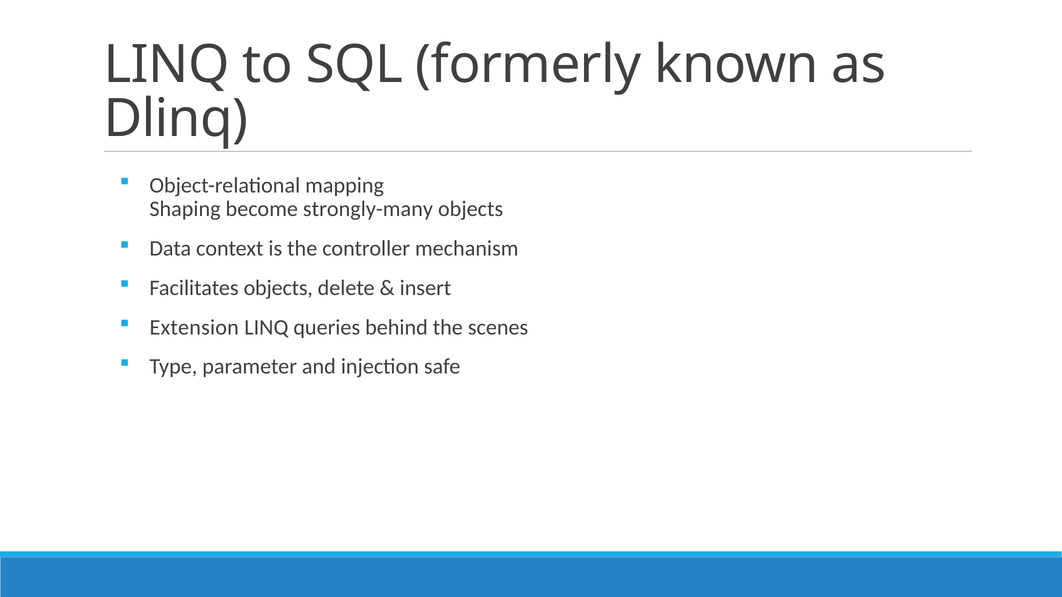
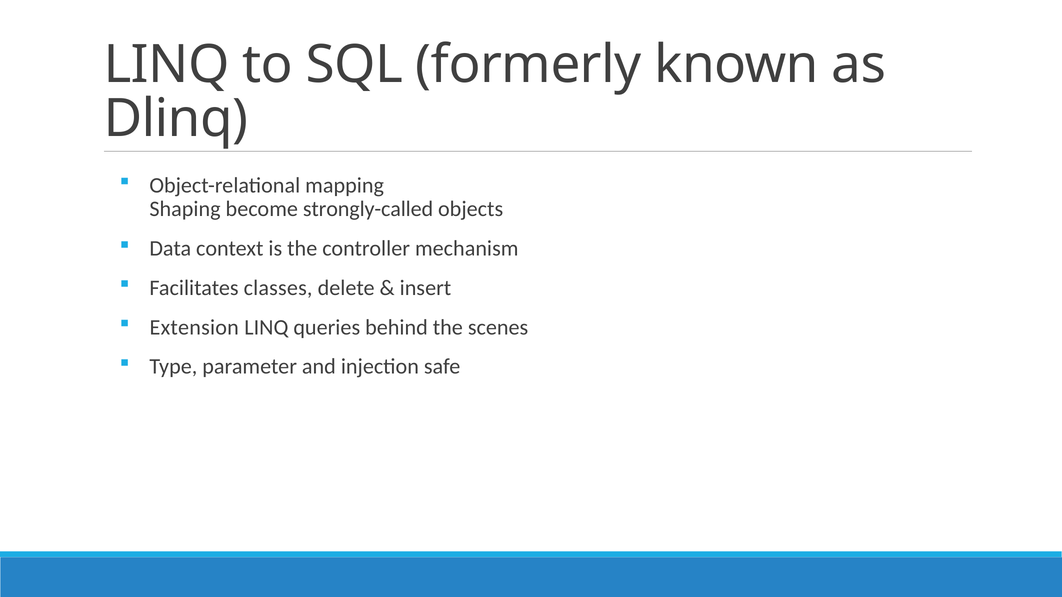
strongly-many: strongly-many -> strongly-called
Facilitates objects: objects -> classes
